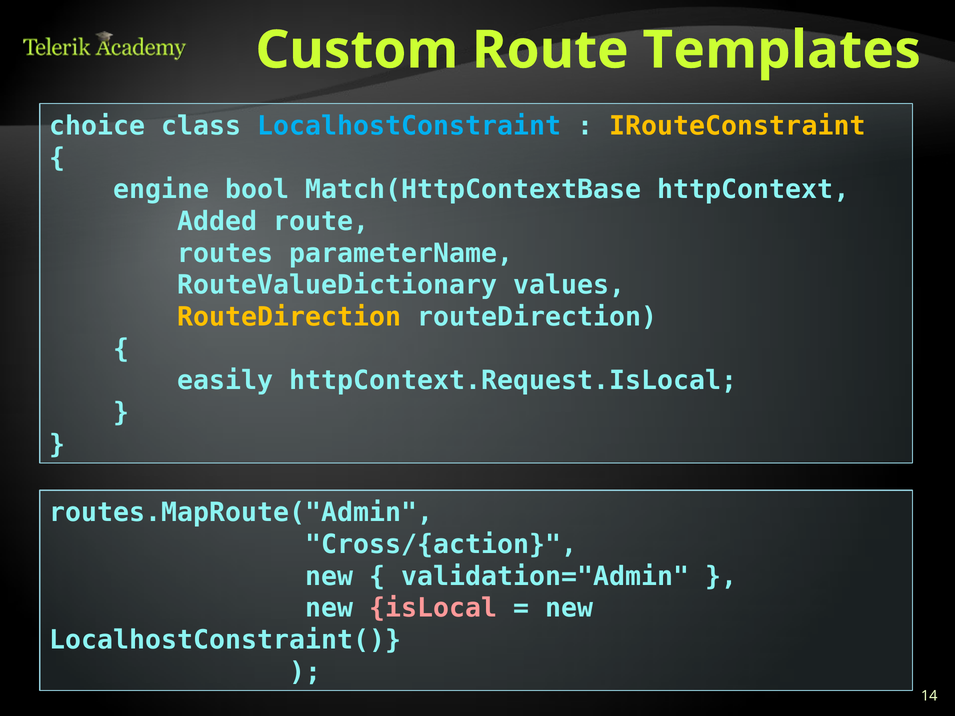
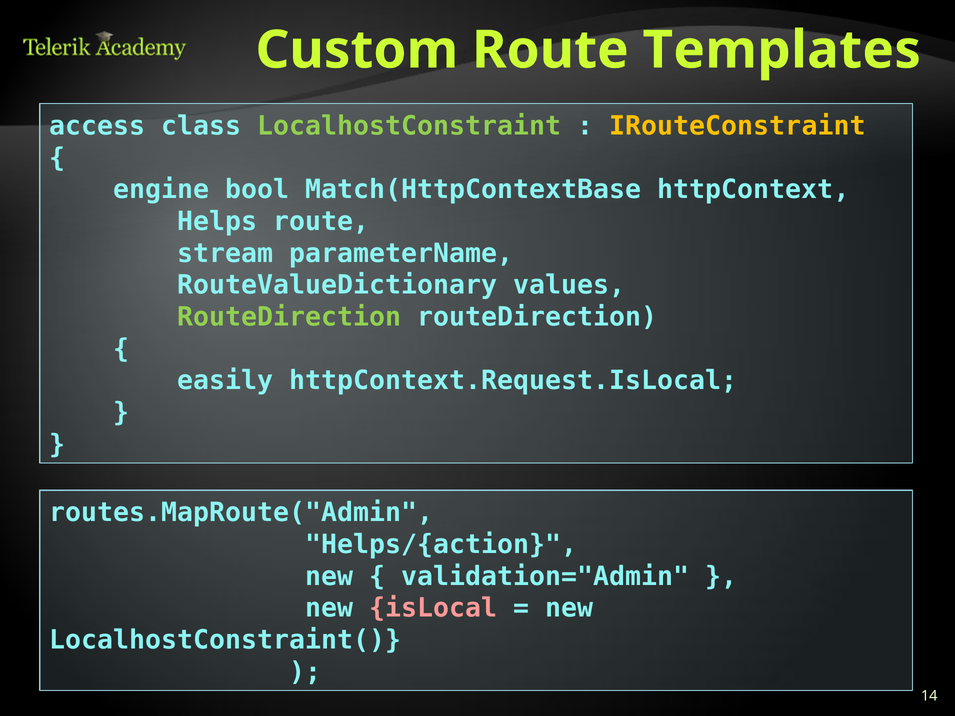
choice: choice -> access
LocalhostConstraint colour: light blue -> light green
Added: Added -> Helps
routes: routes -> stream
RouteDirection at (289, 317) colour: yellow -> light green
Cross/{action: Cross/{action -> Helps/{action
